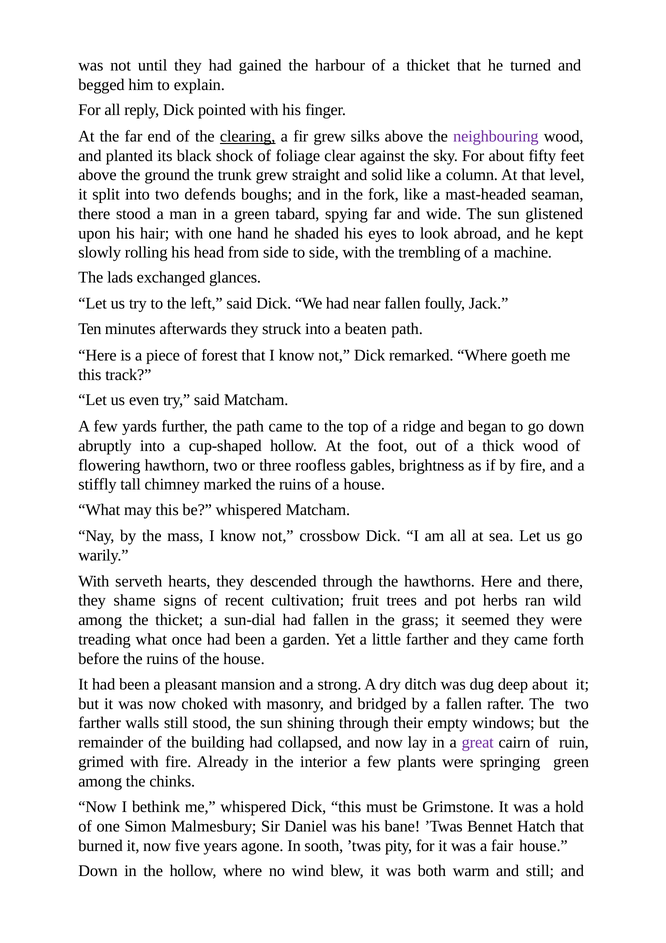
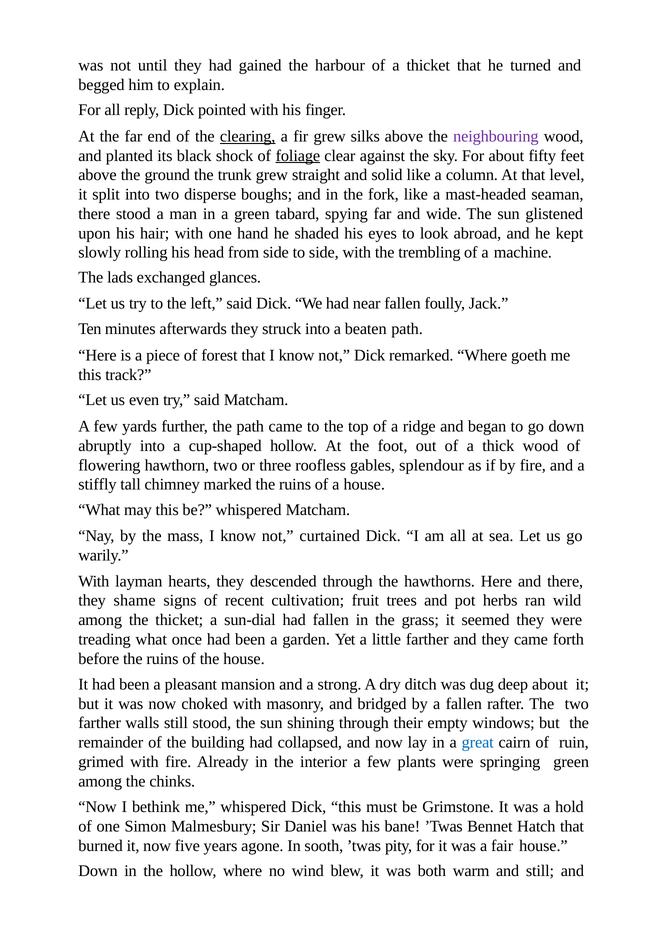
foliage underline: none -> present
defends: defends -> disperse
brightness: brightness -> splendour
crossbow: crossbow -> curtained
serveth: serveth -> layman
great colour: purple -> blue
